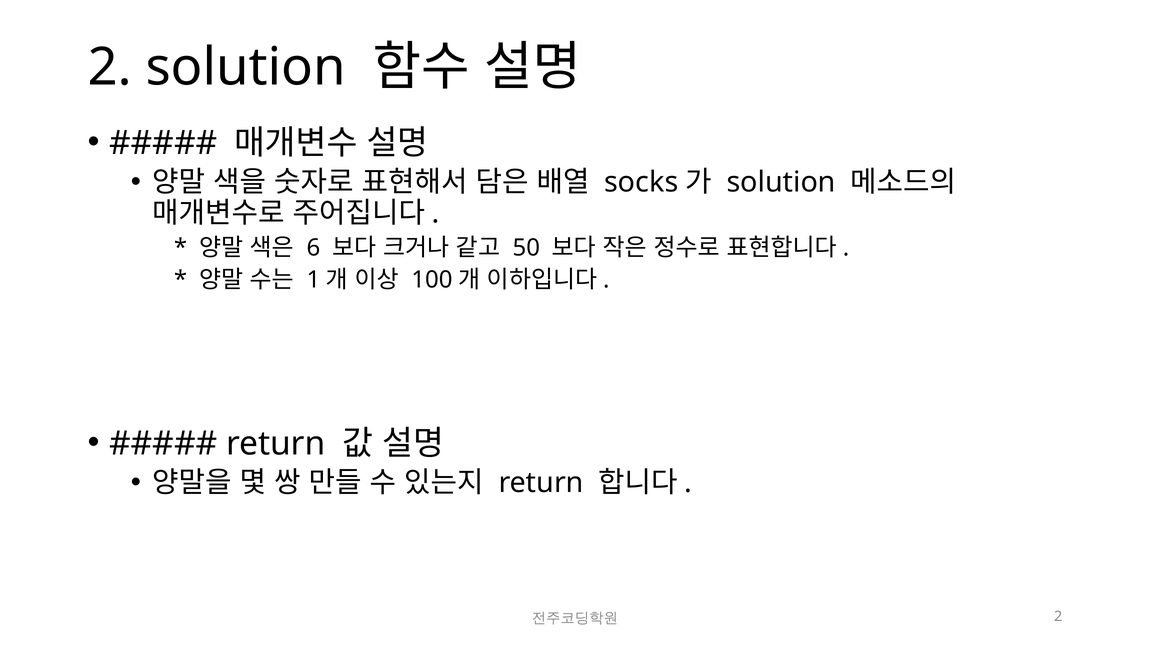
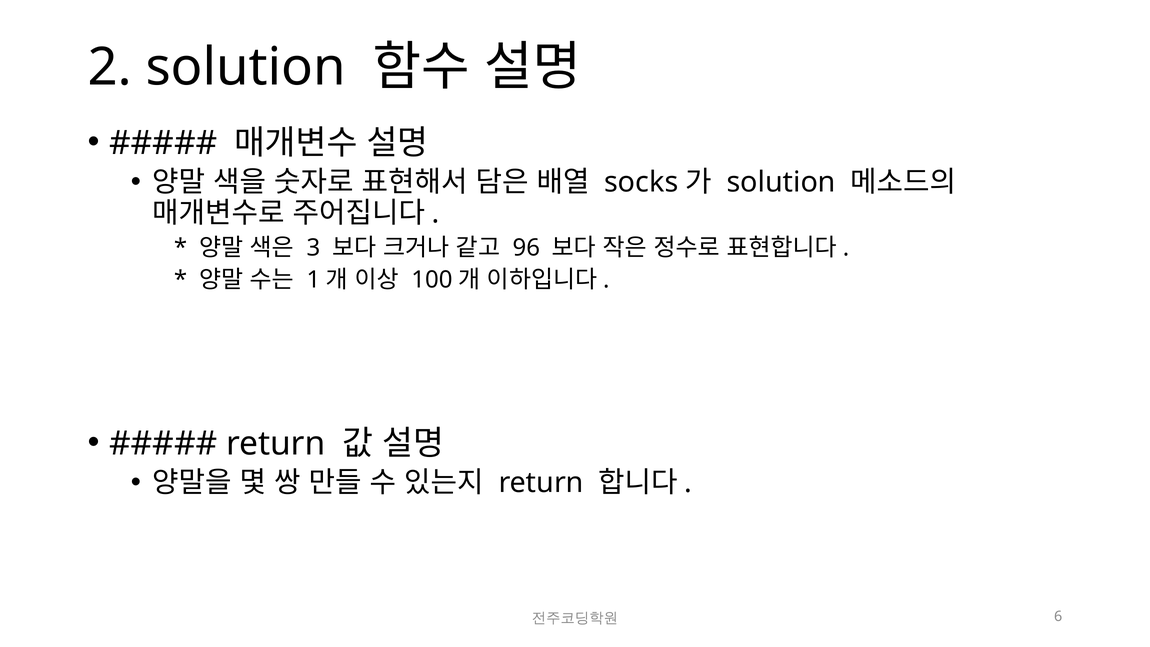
6: 6 -> 3
50: 50 -> 96
2 at (1058, 617): 2 -> 6
